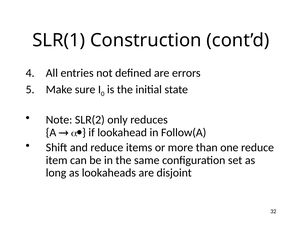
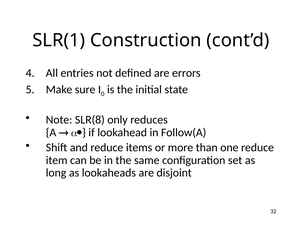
SLR(2: SLR(2 -> SLR(8
